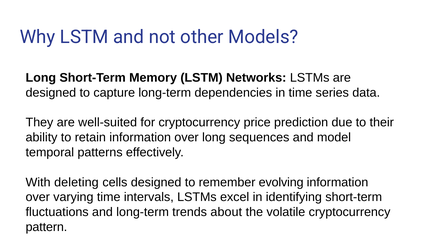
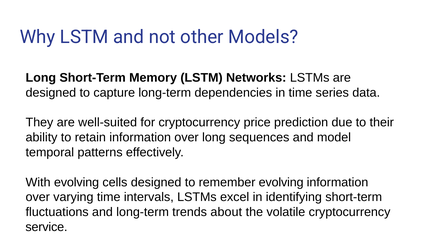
With deleting: deleting -> evolving
pattern: pattern -> service
